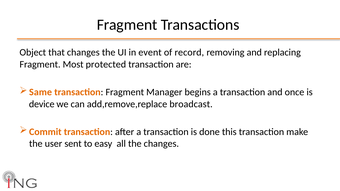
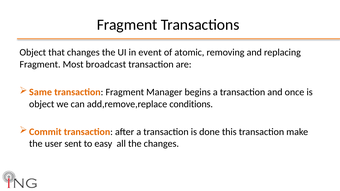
record: record -> atomic
protected: protected -> broadcast
device at (42, 104): device -> object
broadcast: broadcast -> conditions
